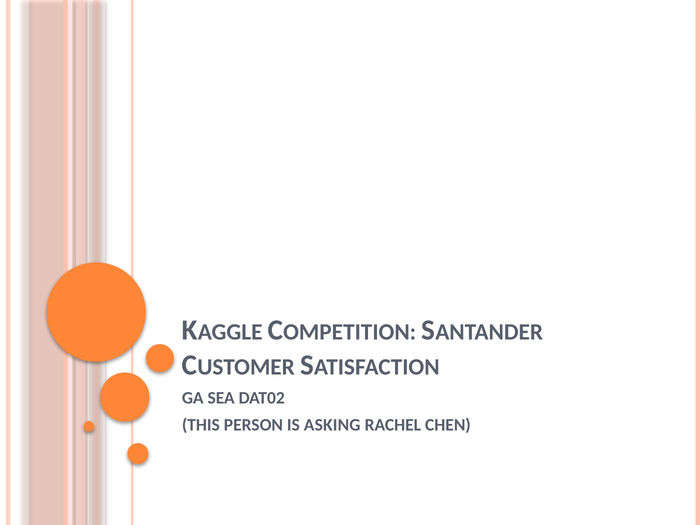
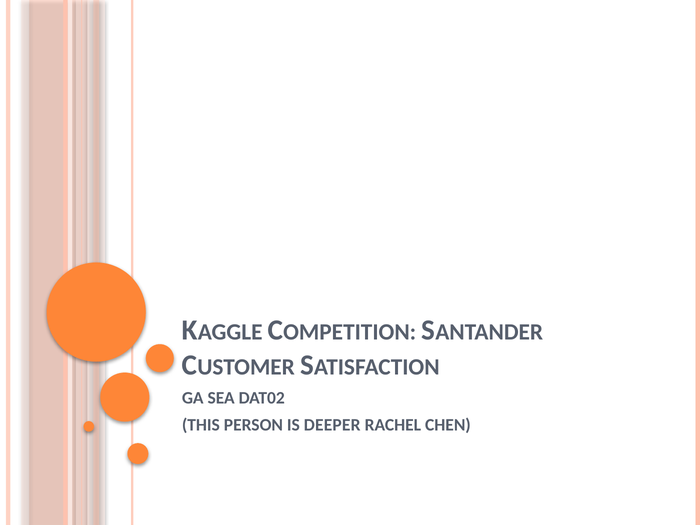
ASKING: ASKING -> DEEPER
